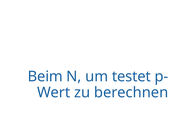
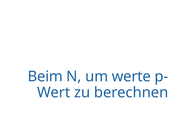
testet: testet -> werte
